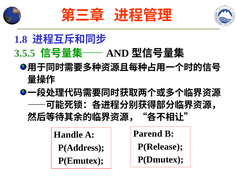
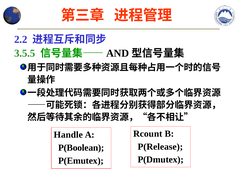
1.8: 1.8 -> 2.2
Parend: Parend -> Rcount
P(Address: P(Address -> P(Boolean
